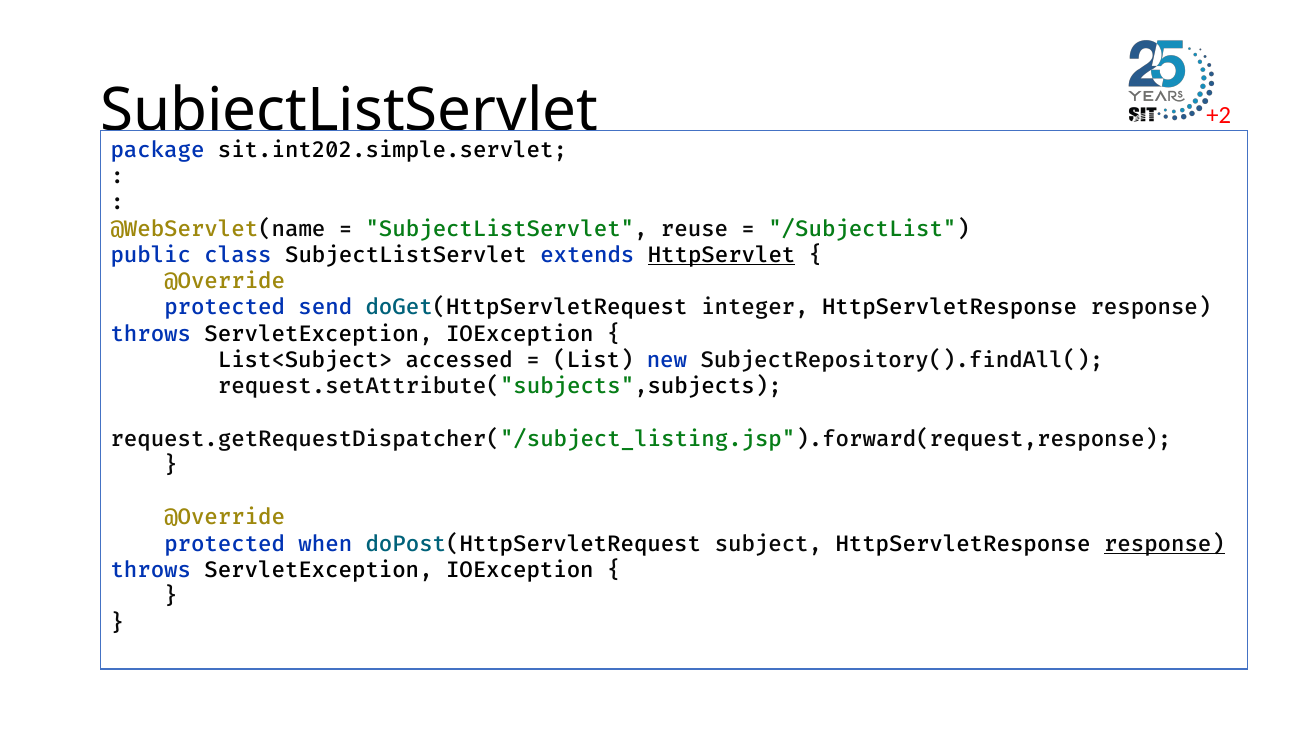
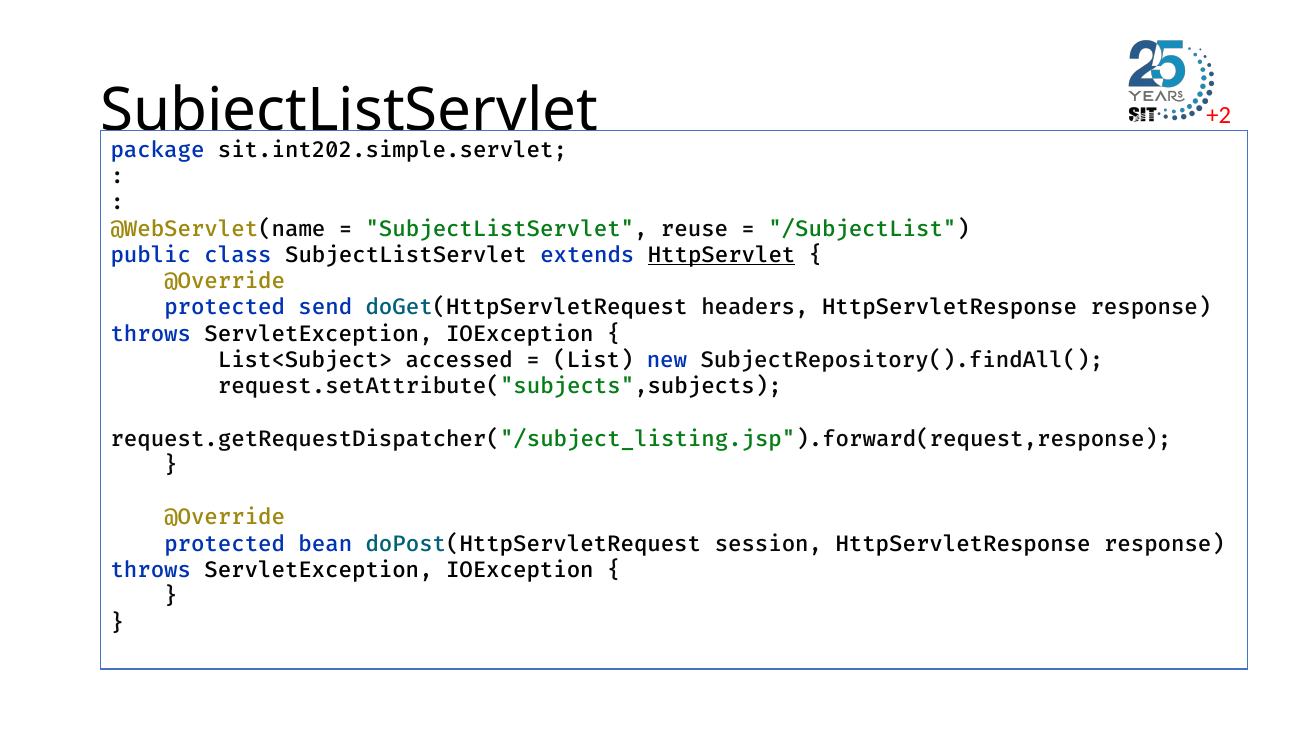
integer: integer -> headers
when: when -> bean
subject: subject -> session
response at (1164, 544) underline: present -> none
